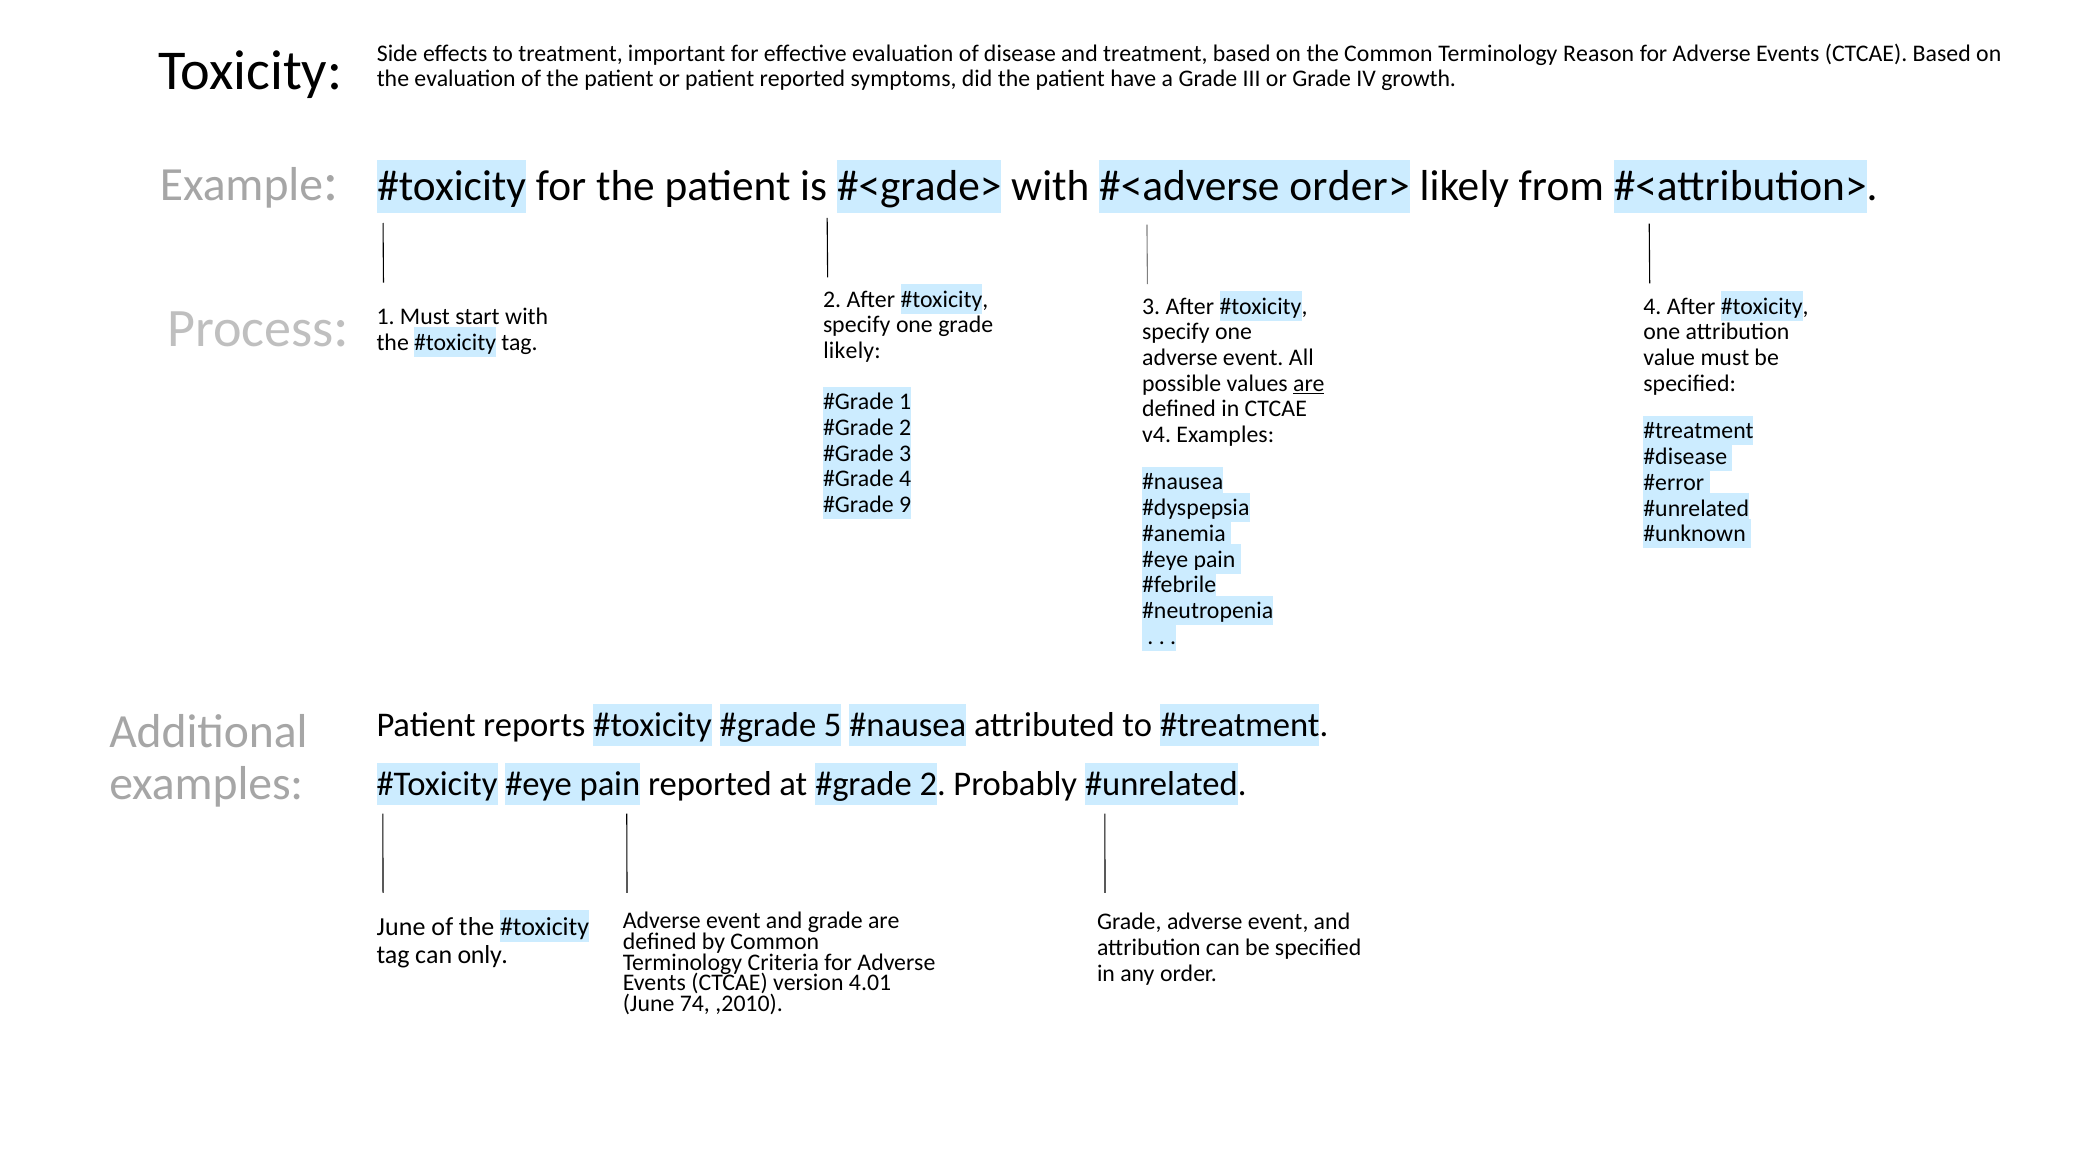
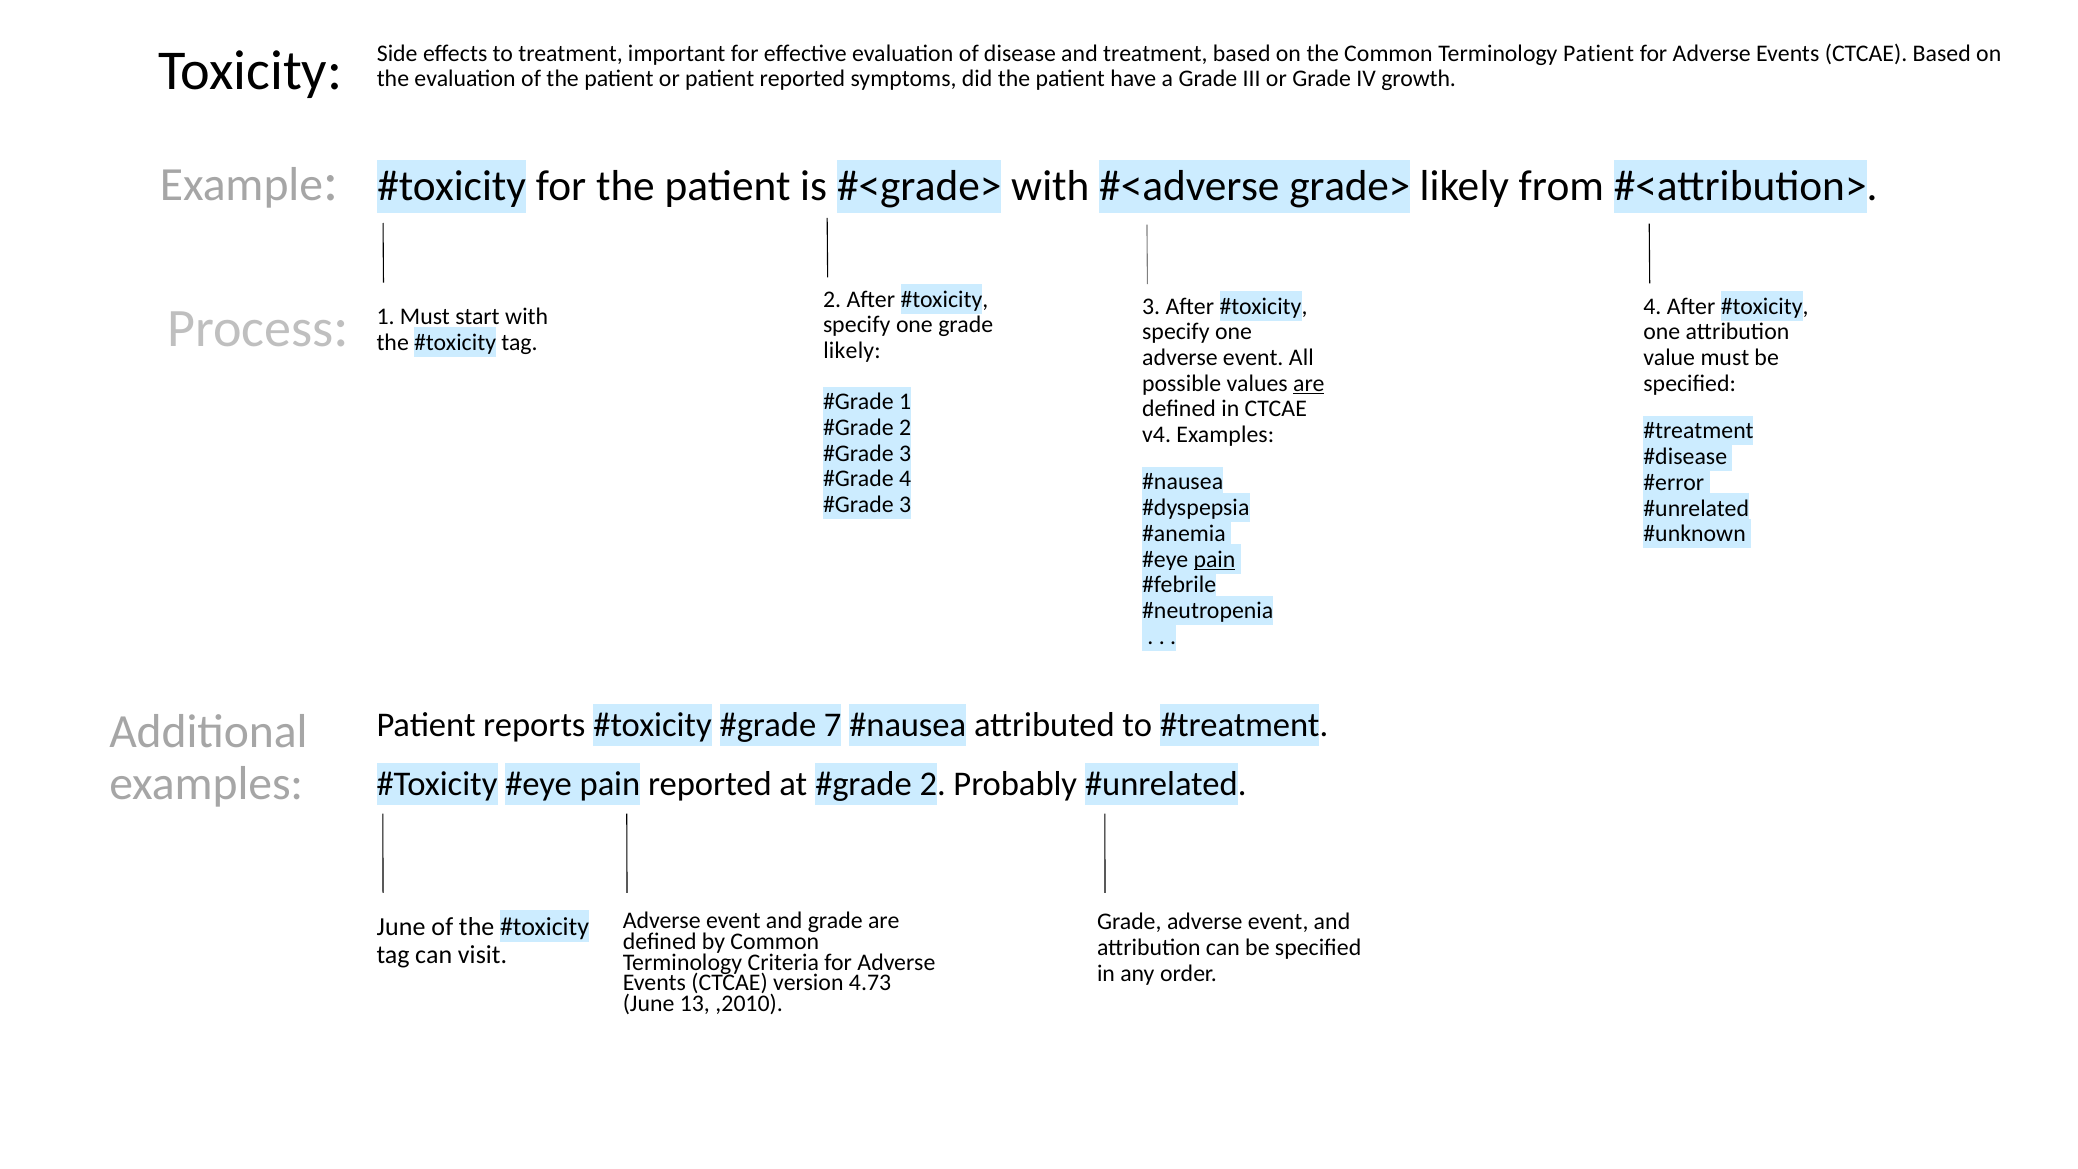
Terminology Reason: Reason -> Patient
order>: order> -> grade>
9 at (905, 505): 9 -> 3
pain at (1214, 559) underline: none -> present
5: 5 -> 7
only: only -> visit
4.01: 4.01 -> 4.73
74: 74 -> 13
